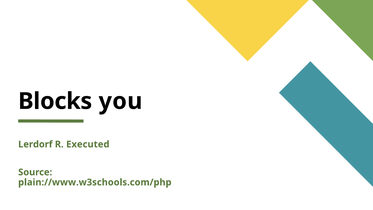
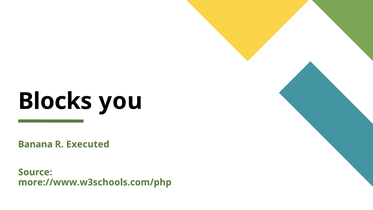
Lerdorf: Lerdorf -> Banana
plain://www.w3schools.com/php: plain://www.w3schools.com/php -> more://www.w3schools.com/php
